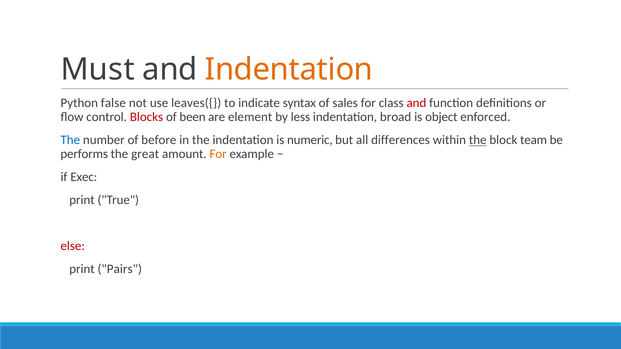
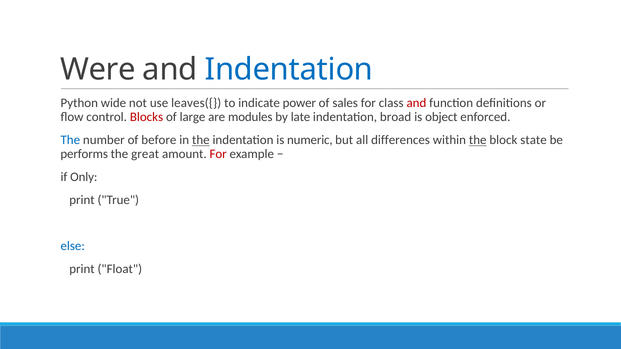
Must: Must -> Were
Indentation at (289, 70) colour: orange -> blue
false: false -> wide
syntax: syntax -> power
been: been -> large
element: element -> modules
less: less -> late
the at (201, 140) underline: none -> present
team: team -> state
For at (218, 154) colour: orange -> red
Exec: Exec -> Only
else colour: red -> blue
Pairs: Pairs -> Float
